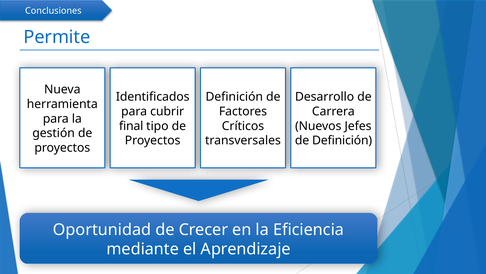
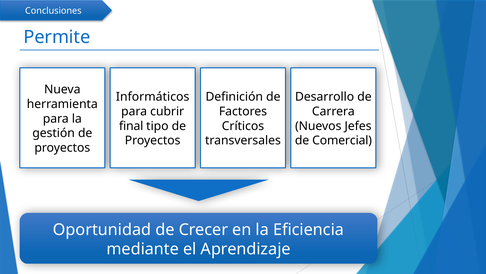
Identificados: Identificados -> Informáticos
de Definición: Definición -> Comercial
